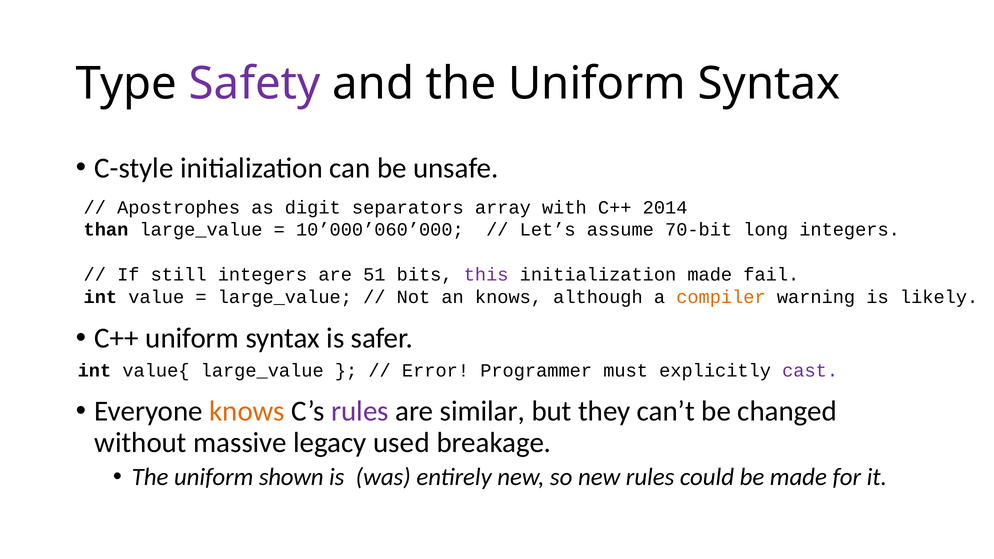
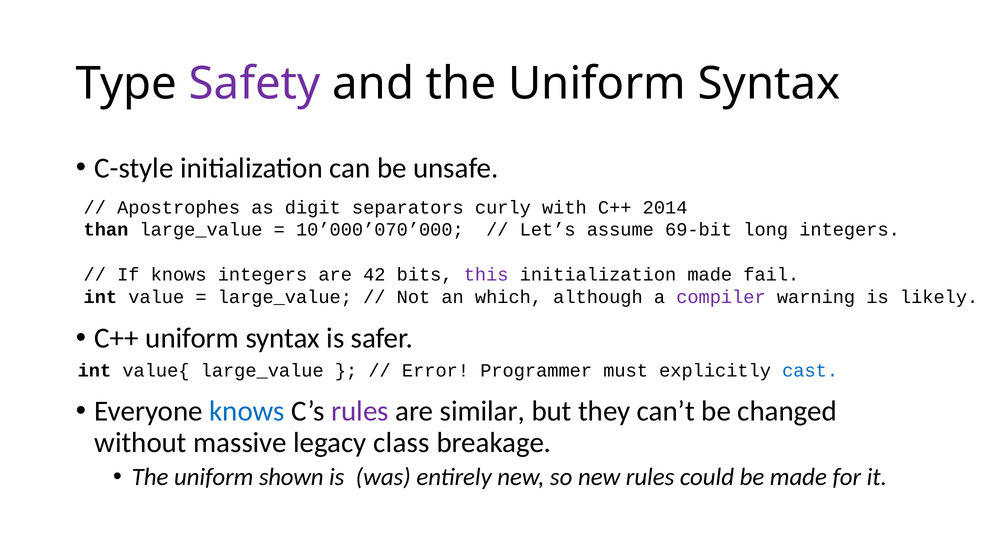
array: array -> curly
10’000’060’000: 10’000’060’000 -> 10’000’070’000
70-bit: 70-bit -> 69-bit
If still: still -> knows
51: 51 -> 42
an knows: knows -> which
compiler colour: orange -> purple
cast colour: purple -> blue
knows at (247, 411) colour: orange -> blue
used: used -> class
